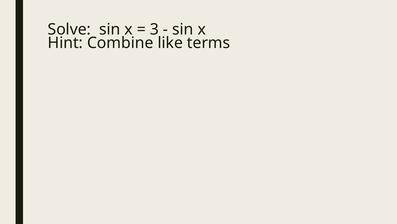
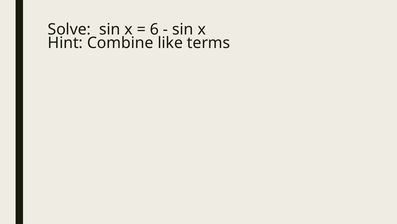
3: 3 -> 6
